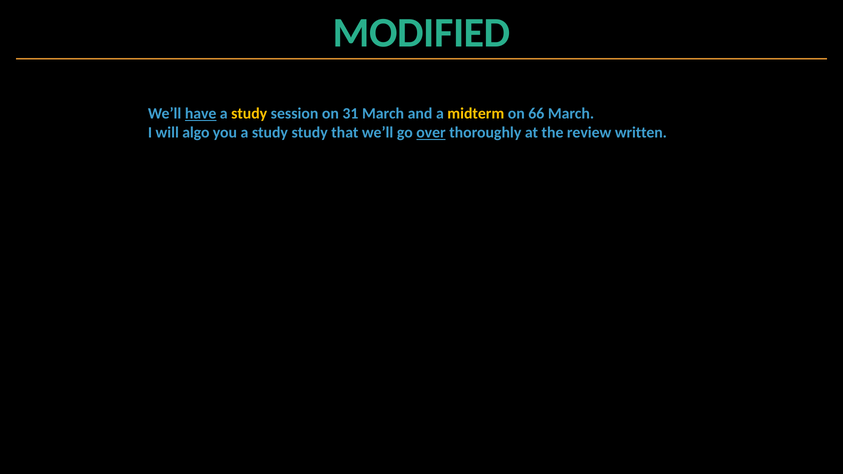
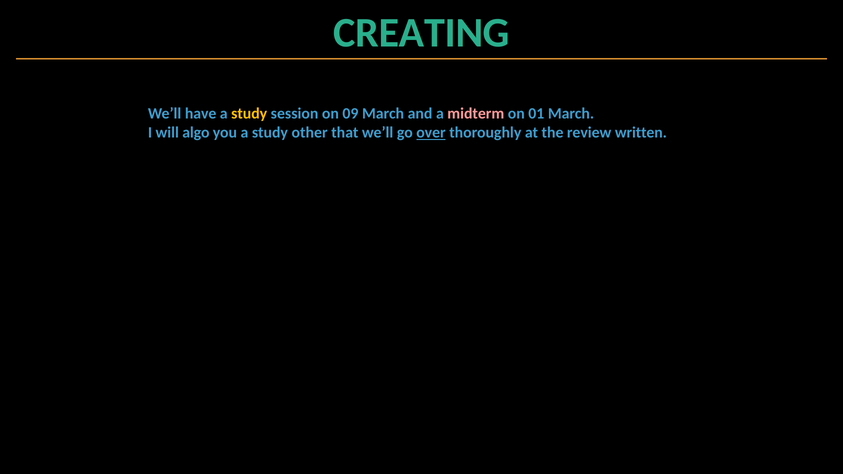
MODIFIED: MODIFIED -> CREATING
have underline: present -> none
31: 31 -> 09
midterm colour: yellow -> pink
66: 66 -> 01
study study: study -> other
